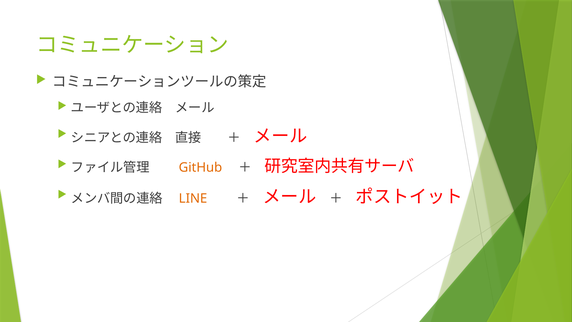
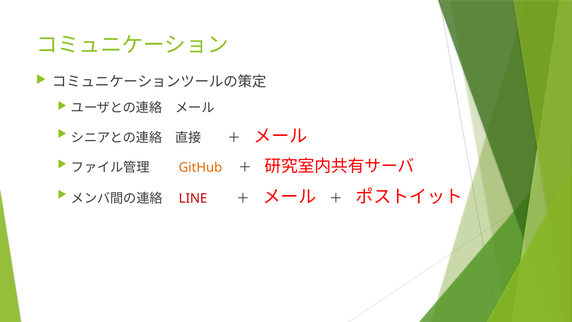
LINE colour: orange -> red
